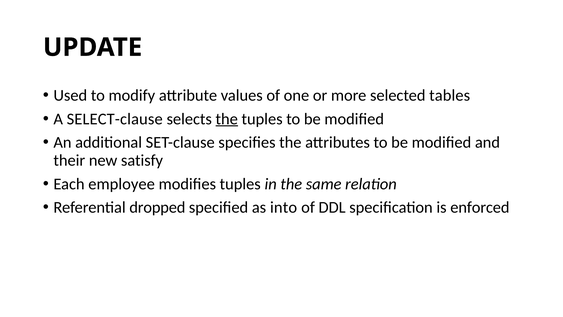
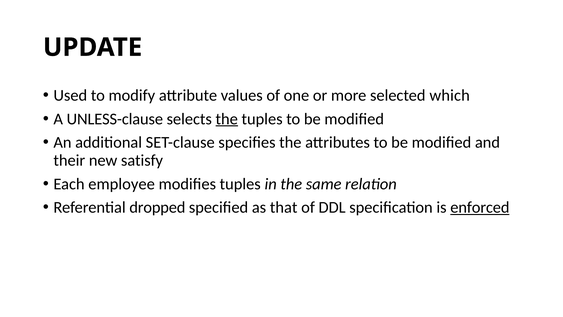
tables: tables -> which
SELECT-clause: SELECT-clause -> UNLESS-clause
into: into -> that
enforced underline: none -> present
